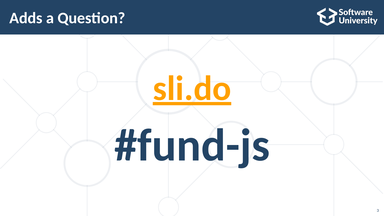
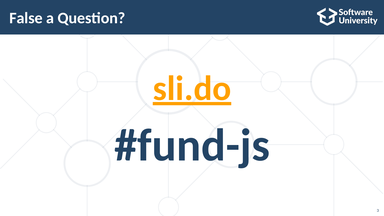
Adds: Adds -> False
